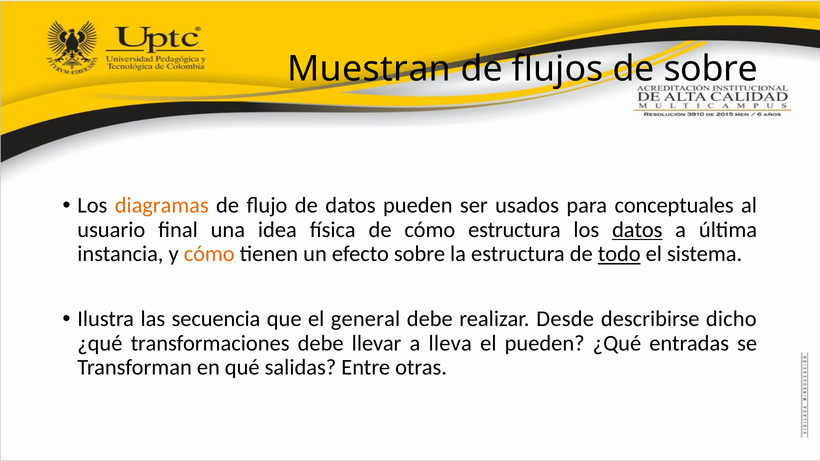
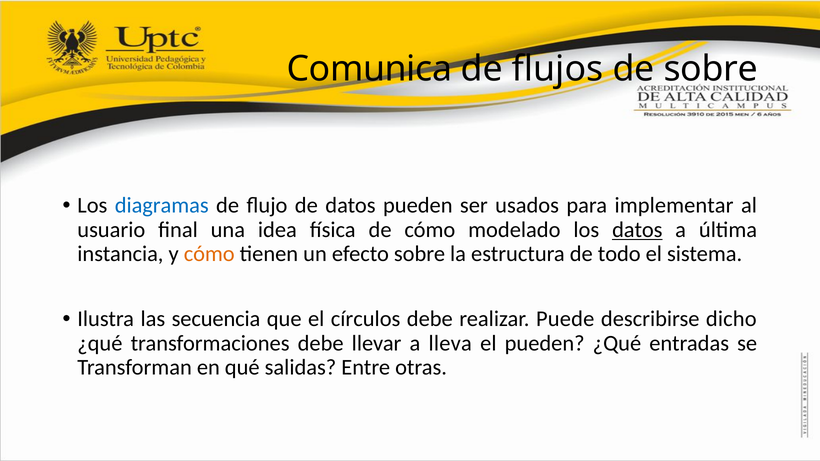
Muestran: Muestran -> Comunica
diagramas colour: orange -> blue
conceptuales: conceptuales -> implementar
cómo estructura: estructura -> modelado
todo underline: present -> none
general: general -> círculos
Desde: Desde -> Puede
